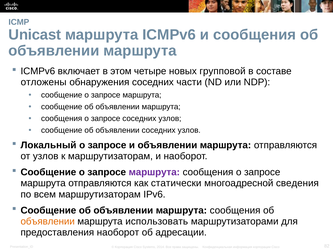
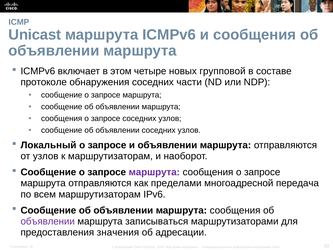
отложены: отложены -> протоколе
статически: статически -> пределами
сведения: сведения -> передача
объявлении at (48, 221) colour: orange -> purple
использовать: использовать -> записываться
предоставления наоборот: наоборот -> значения
